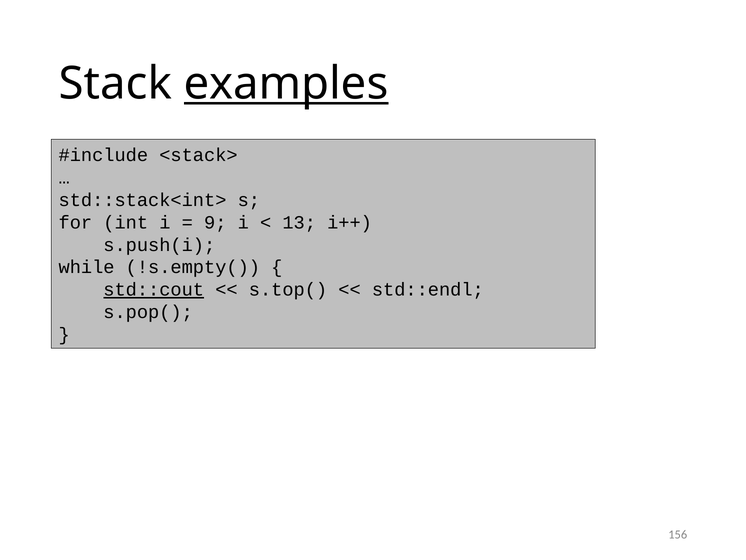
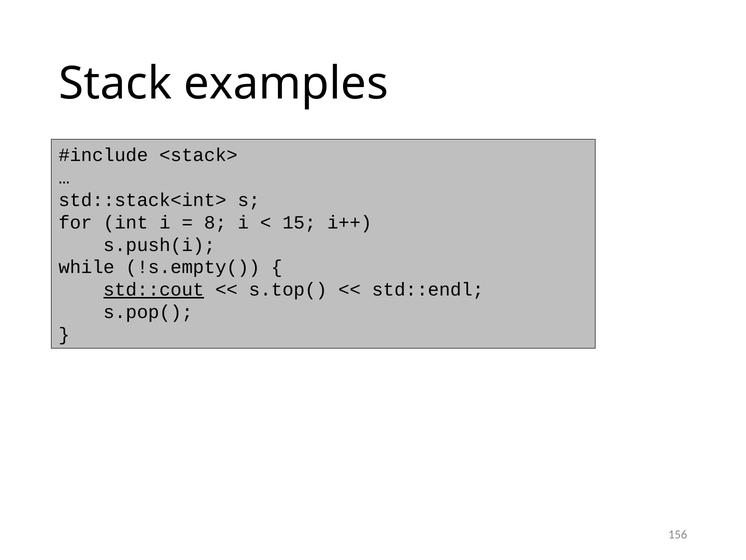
examples underline: present -> none
9: 9 -> 8
13: 13 -> 15
